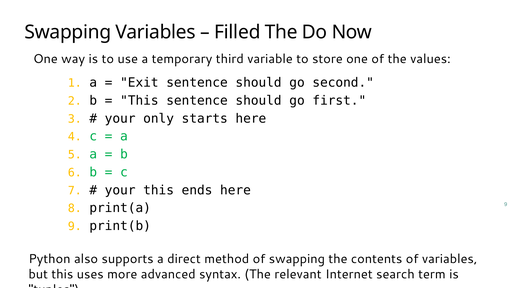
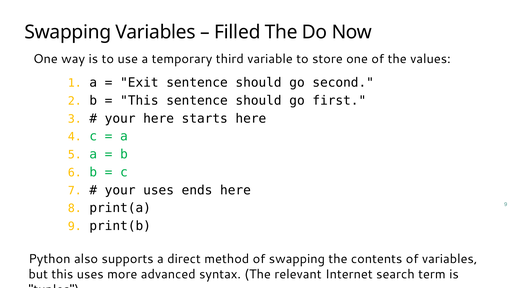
your only: only -> here
your this: this -> uses
